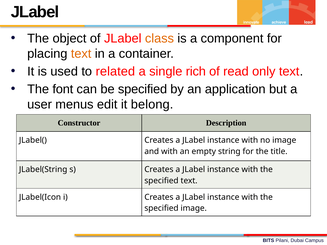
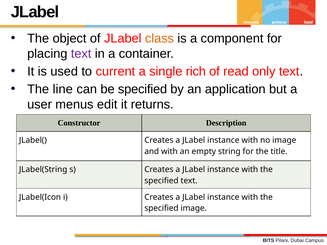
text at (81, 54) colour: orange -> purple
related: related -> current
font: font -> line
belong: belong -> returns
